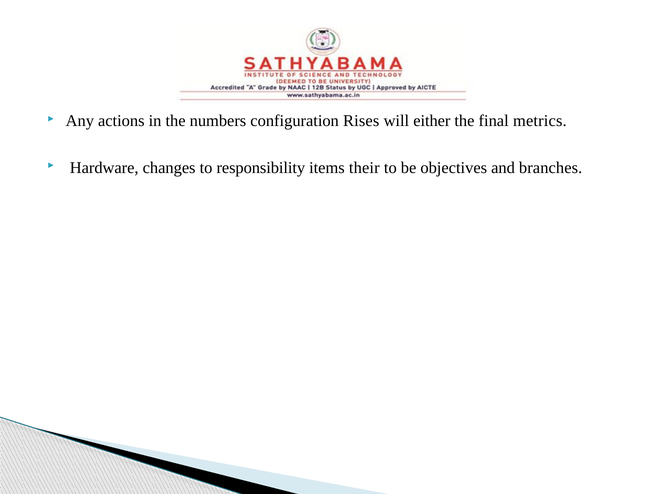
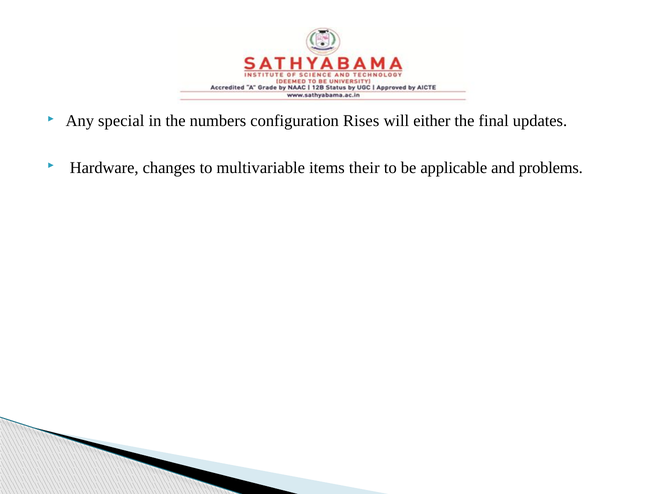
actions: actions -> special
metrics: metrics -> updates
responsibility: responsibility -> multivariable
objectives: objectives -> applicable
branches: branches -> problems
